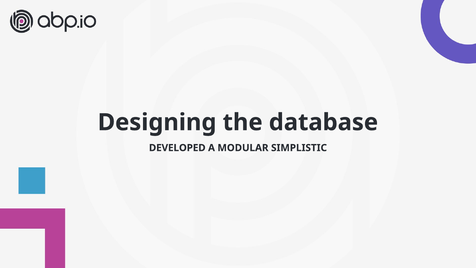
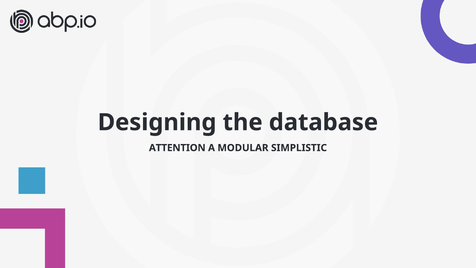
DEVELOPED: DEVELOPED -> ATTENTION
